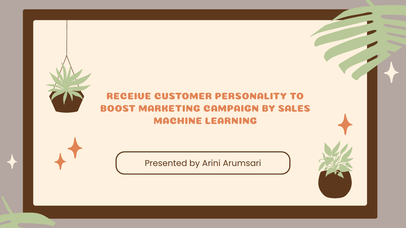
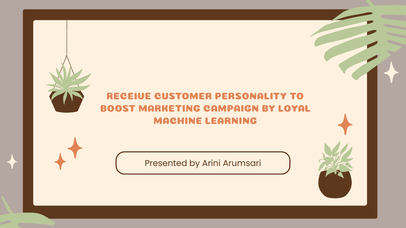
SALES: SALES -> LOYAL
